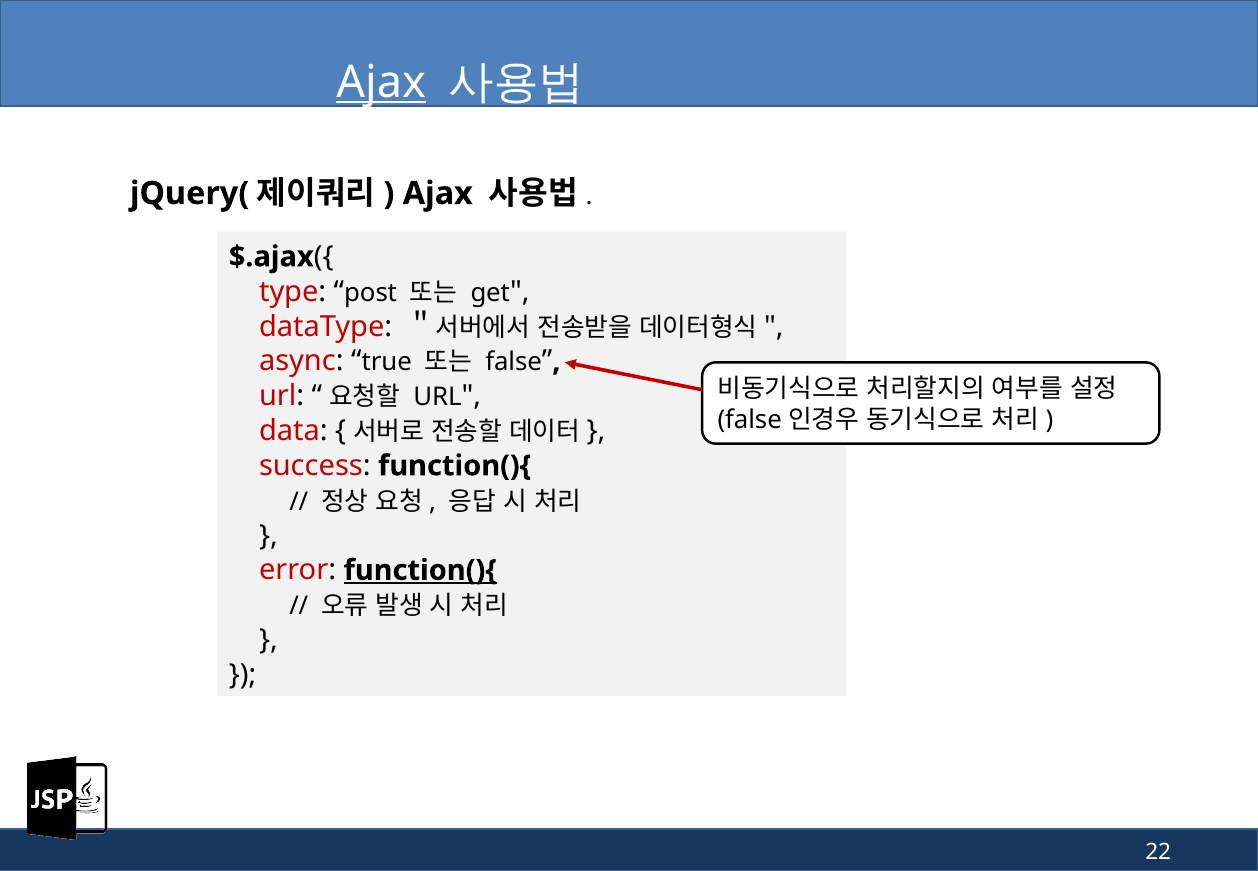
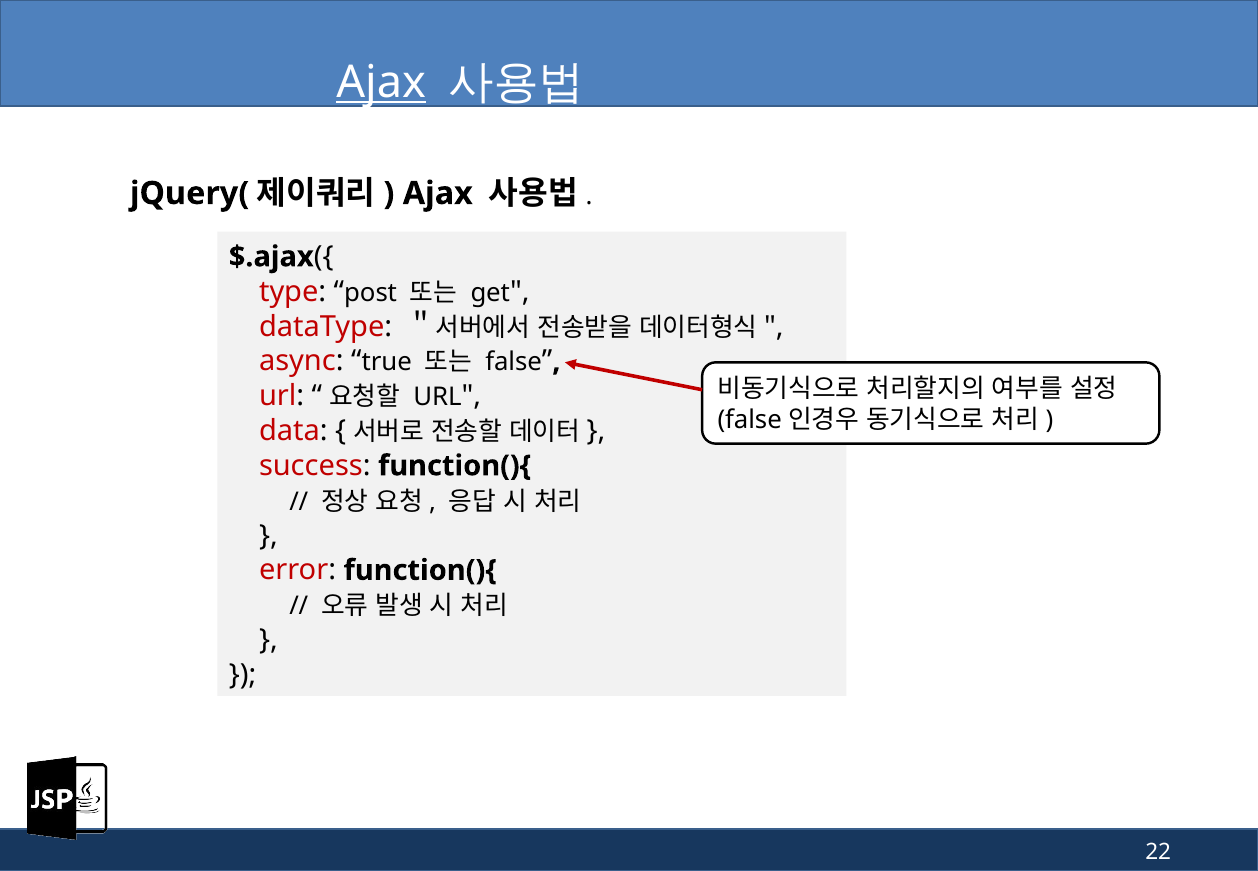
function(){ at (420, 570) underline: present -> none
